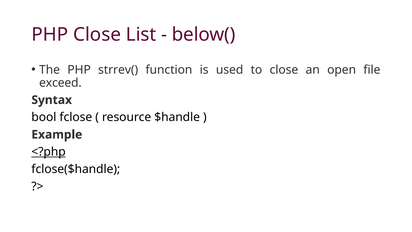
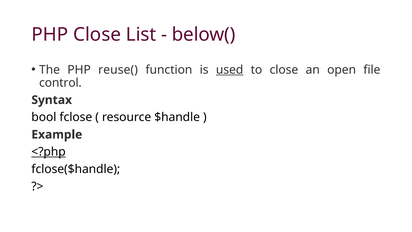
strrev(: strrev( -> reuse(
used underline: none -> present
exceed: exceed -> control
